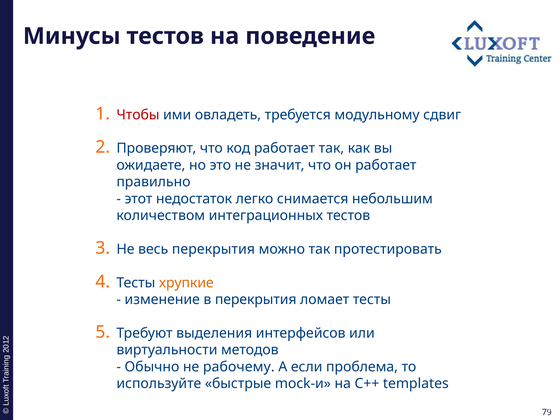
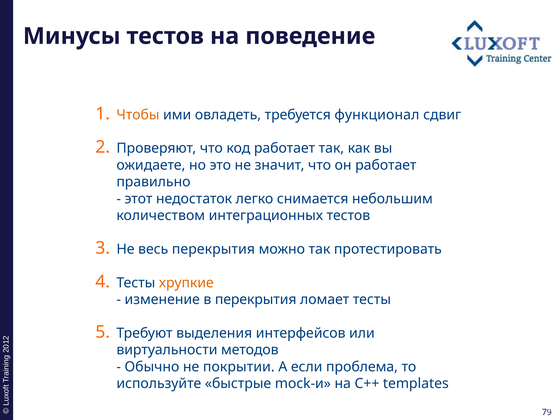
Чтобы colour: red -> orange
модульному: модульному -> функционал
рабочему: рабочему -> покрытии
